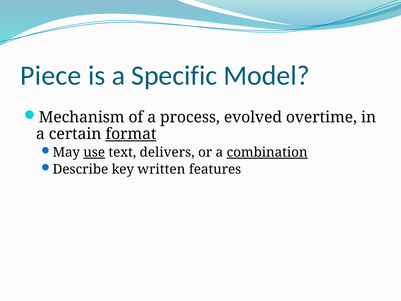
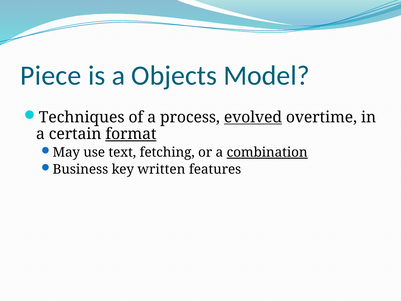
Specific: Specific -> Objects
Mechanism: Mechanism -> Techniques
evolved underline: none -> present
use underline: present -> none
delivers: delivers -> fetching
Describe: Describe -> Business
